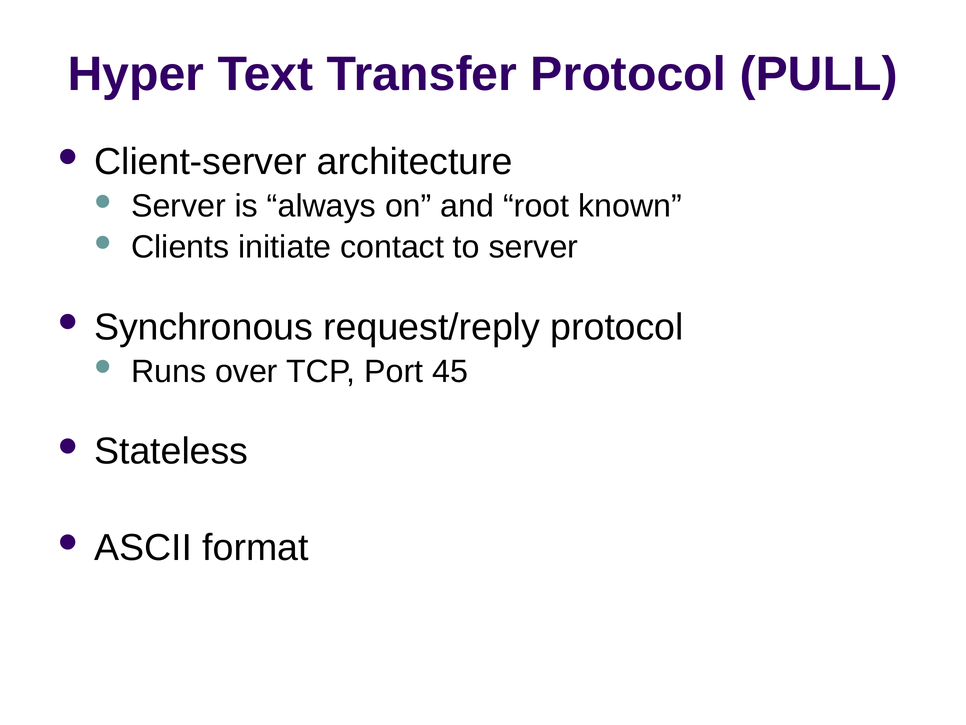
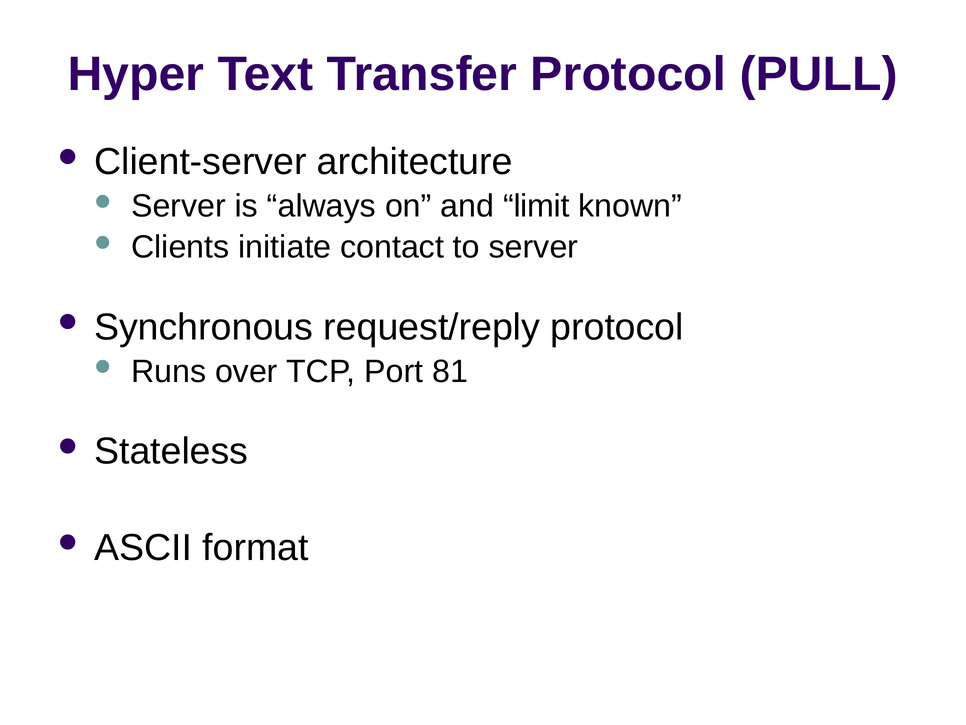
root: root -> limit
45: 45 -> 81
